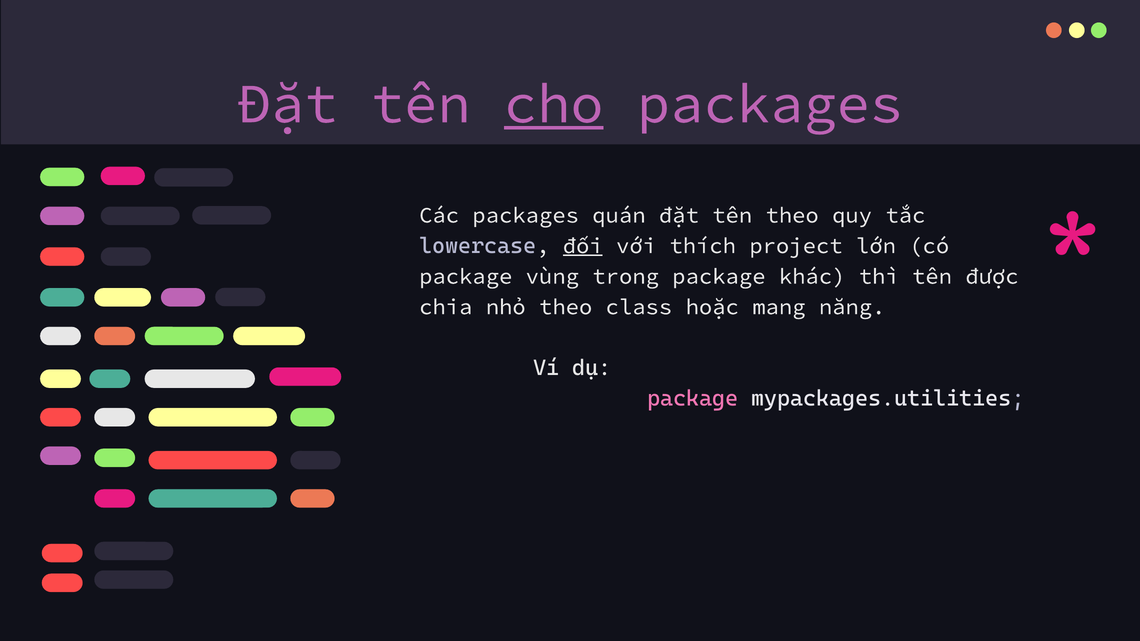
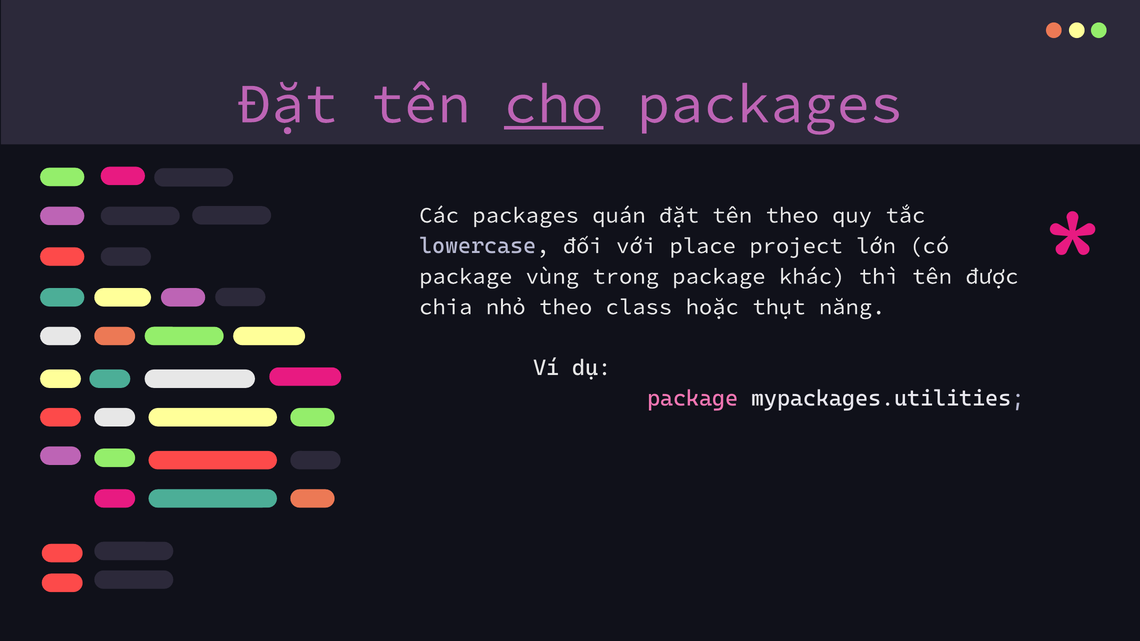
đối underline: present -> none
thích: thích -> place
mang: mang -> thụt
